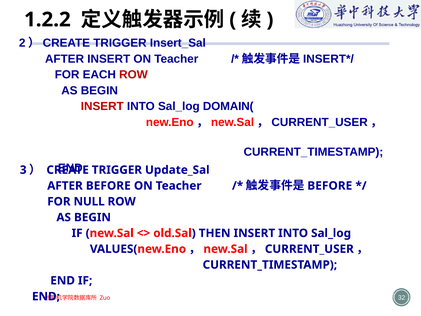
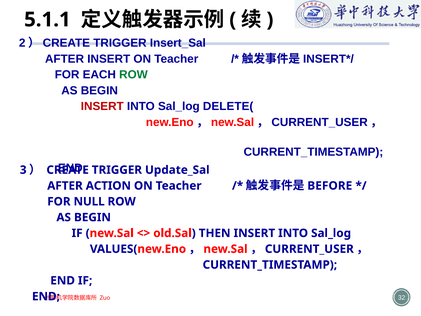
1.2.2: 1.2.2 -> 5.1.1
ROW at (133, 75) colour: red -> green
DOMAIN(: DOMAIN( -> DELETE(
AFTER BEFORE: BEFORE -> ACTION
